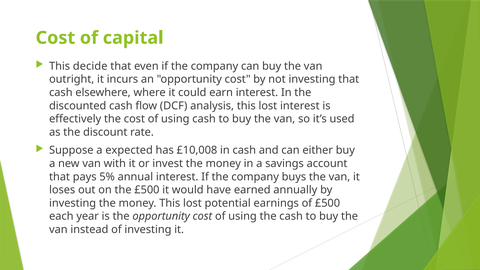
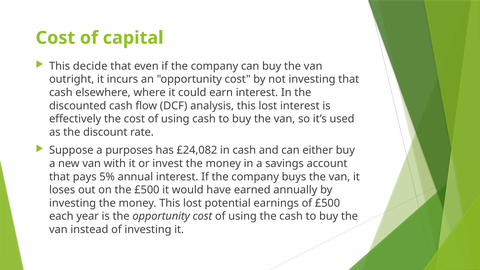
expected: expected -> purposes
£10,008: £10,008 -> £24,082
